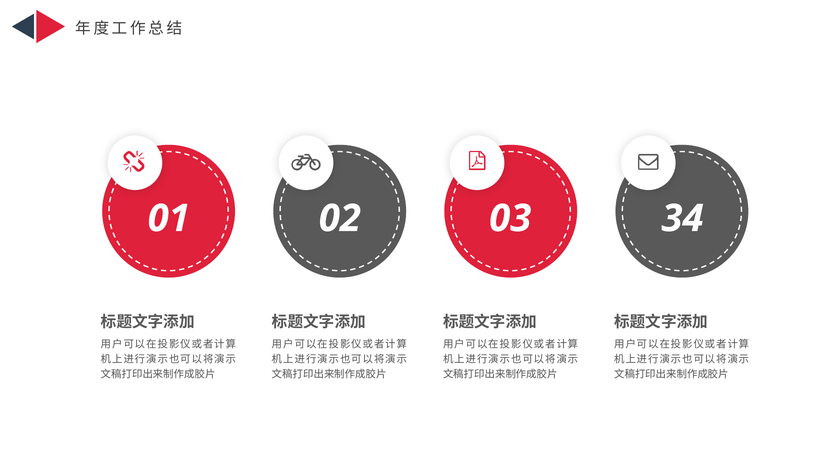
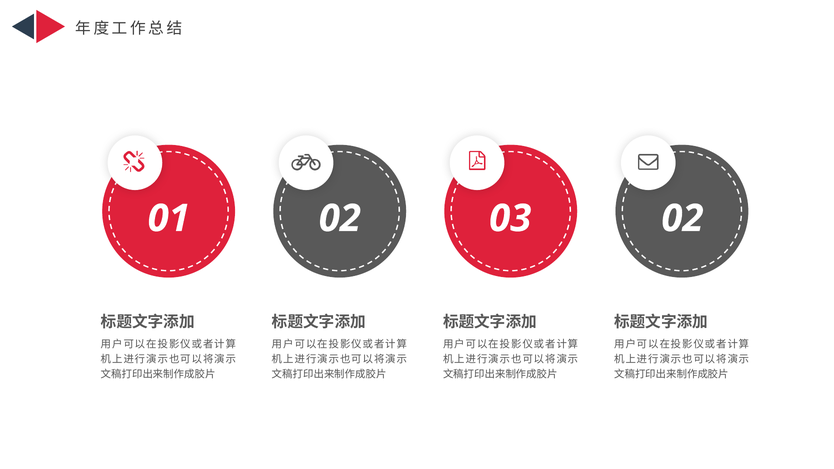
03 34: 34 -> 02
